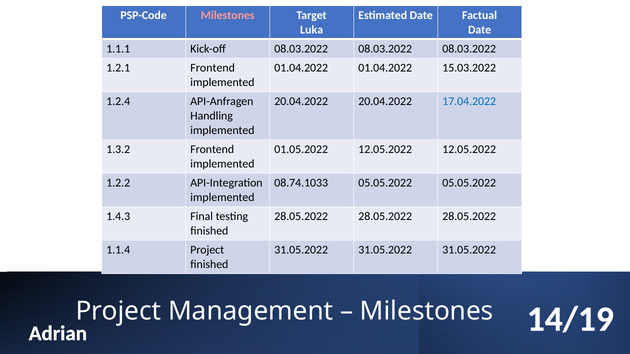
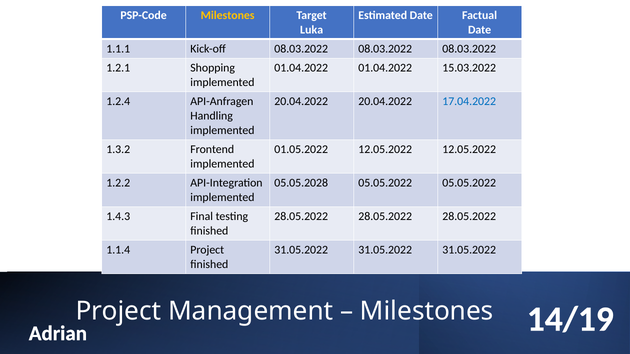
Milestones at (228, 15) colour: pink -> yellow
1.2.1 Frontend: Frontend -> Shopping
08.74.1033: 08.74.1033 -> 05.05.2028
